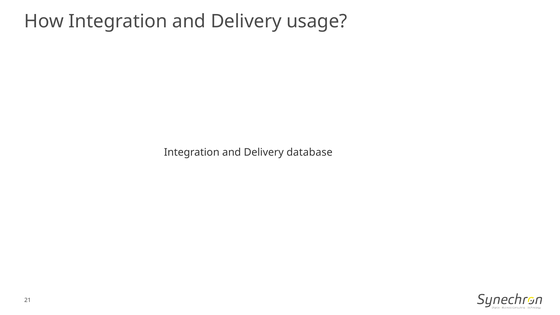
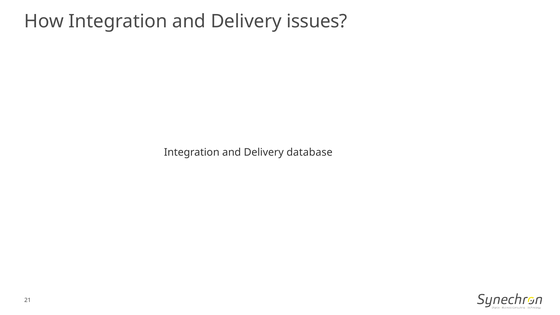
usage: usage -> issues
